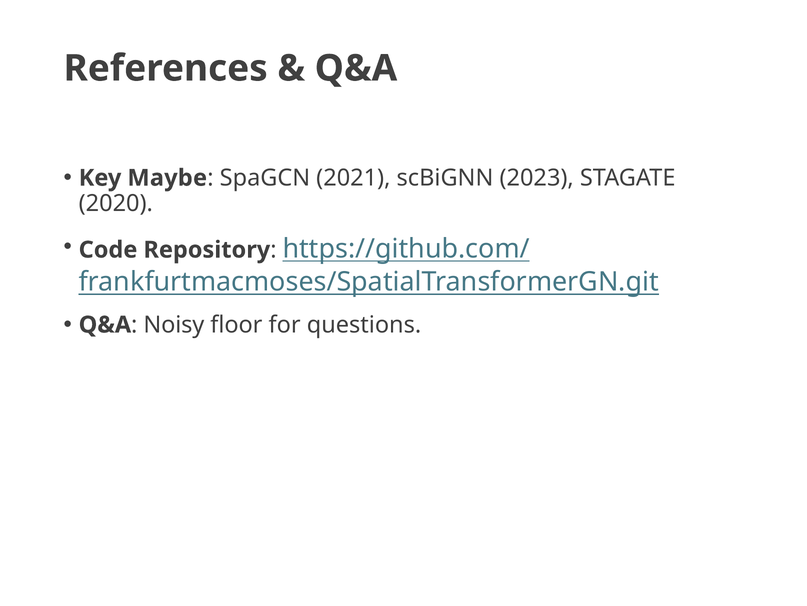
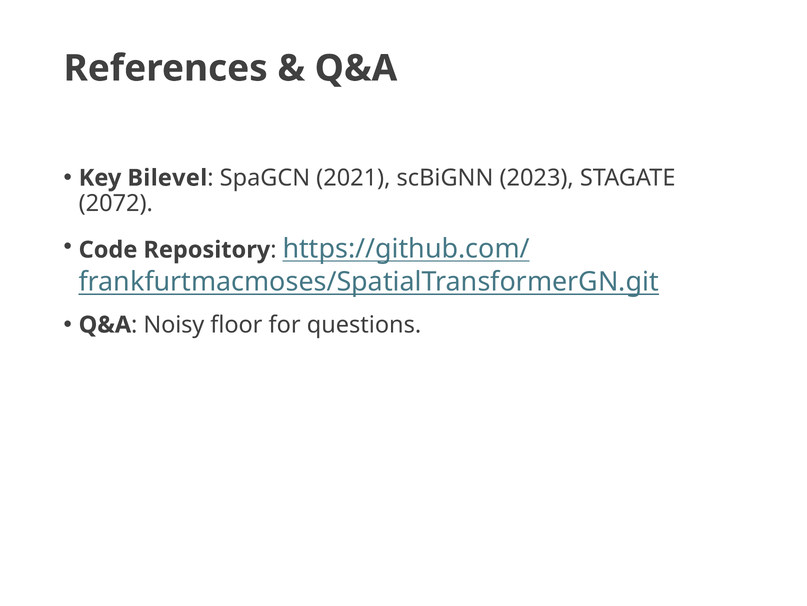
Maybe: Maybe -> Bilevel
2020: 2020 -> 2072
